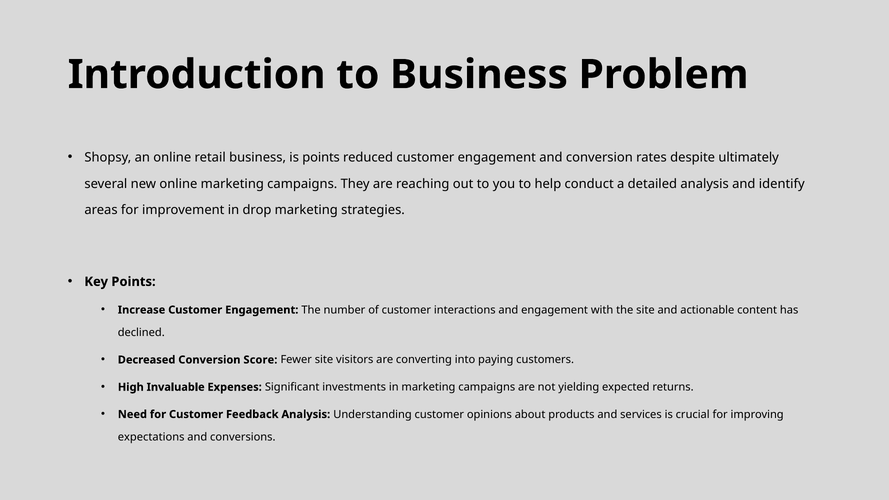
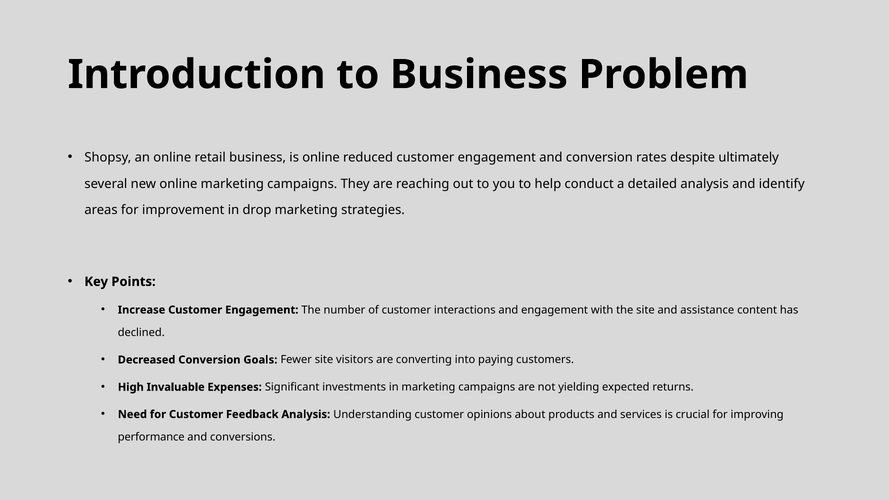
is points: points -> online
actionable: actionable -> assistance
Score: Score -> Goals
expectations: expectations -> performance
